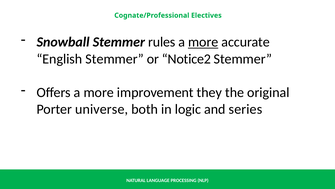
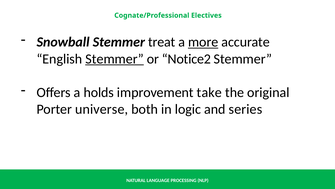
rules: rules -> treat
Stemmer at (115, 59) underline: none -> present
Offers a more: more -> holds
they: they -> take
